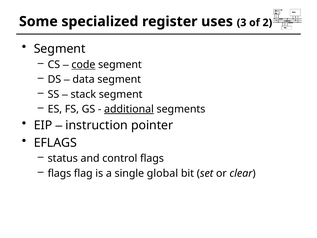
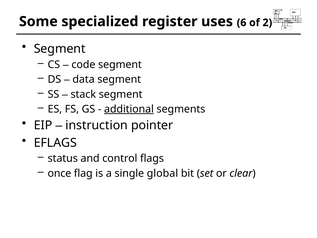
3: 3 -> 6
code underline: present -> none
flags at (59, 173): flags -> once
